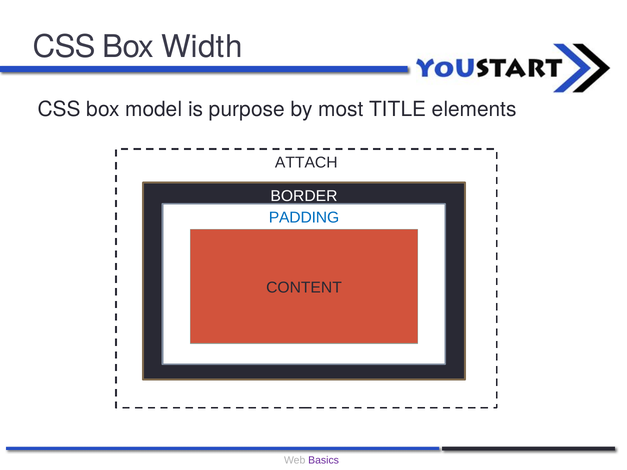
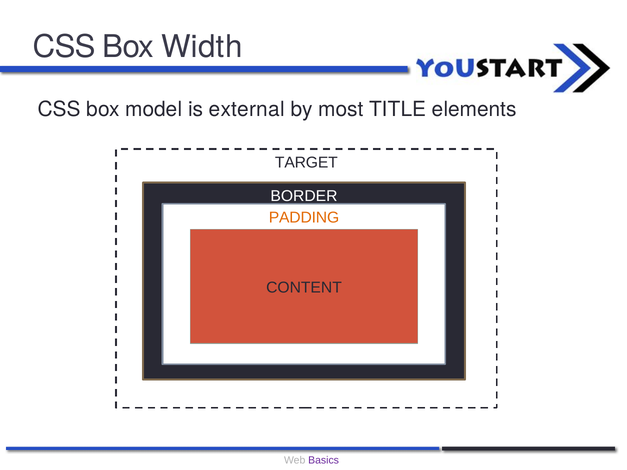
purpose: purpose -> external
ATTACH: ATTACH -> TARGET
PADDING colour: blue -> orange
